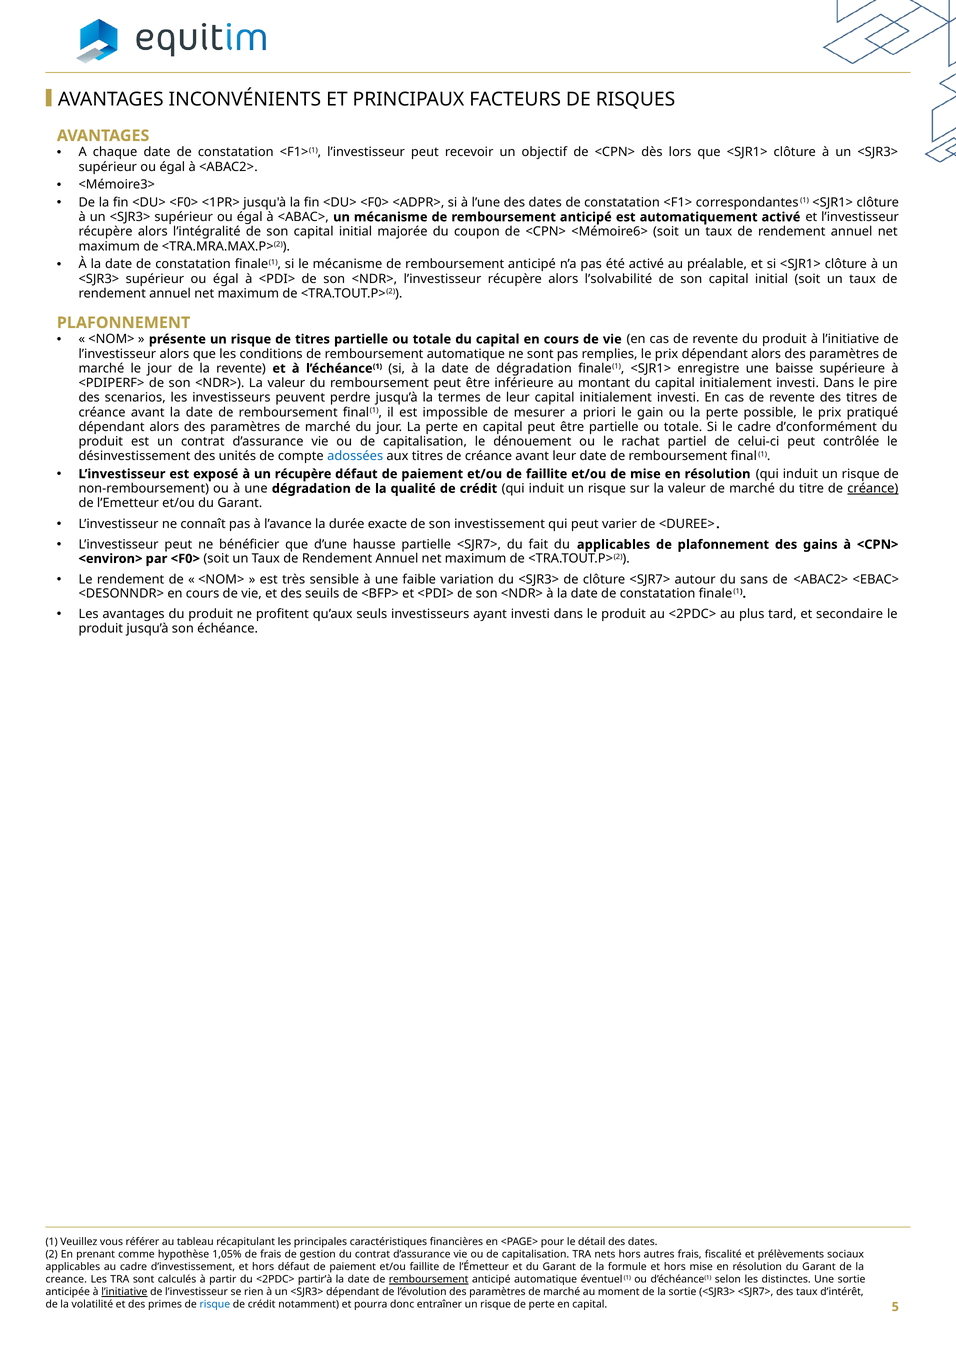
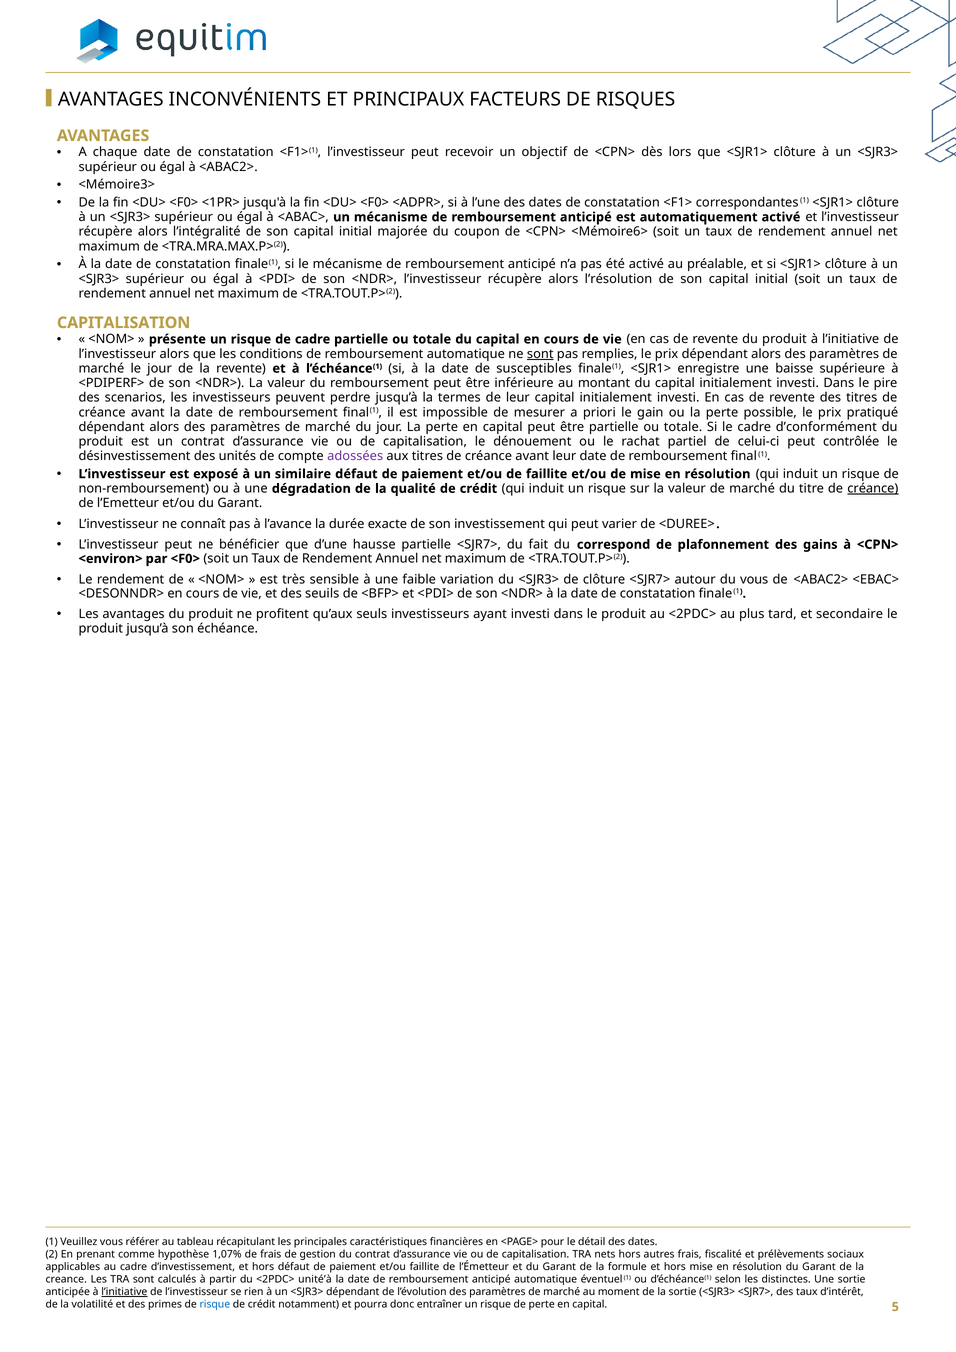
l’solvabilité: l’solvabilité -> l’résolution
PLAFONNEMENT at (124, 323): PLAFONNEMENT -> CAPITALISATION
de titres: titres -> cadre
sont at (540, 354) underline: none -> present
de dégradation: dégradation -> susceptibles
adossées colour: blue -> purple
un récupère: récupère -> similaire
du applicables: applicables -> correspond
du sans: sans -> vous
1,05%: 1,05% -> 1,07%
partir’à: partir’à -> unité’à
remboursement at (429, 1280) underline: present -> none
